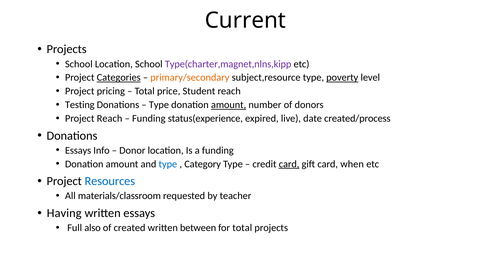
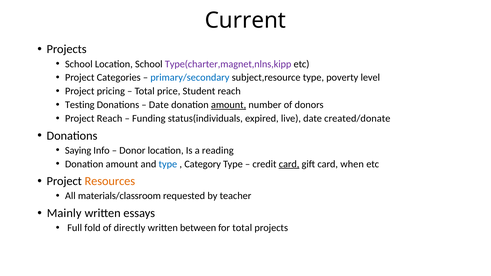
Categories underline: present -> none
primary/secondary colour: orange -> blue
poverty underline: present -> none
Type at (159, 105): Type -> Date
status(experience: status(experience -> status(individuals
created/process: created/process -> created/donate
Essays at (78, 150): Essays -> Saying
a funding: funding -> reading
Resources colour: blue -> orange
Having: Having -> Mainly
also: also -> fold
created: created -> directly
